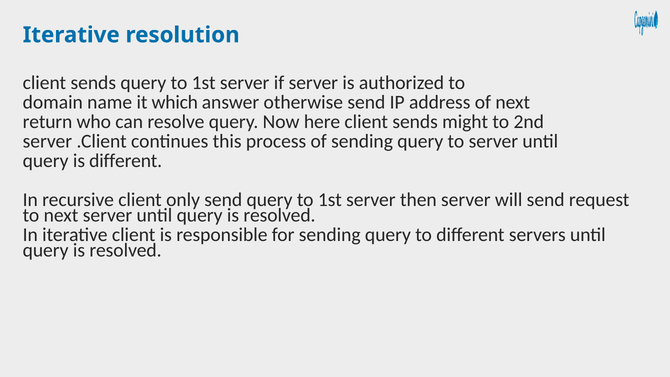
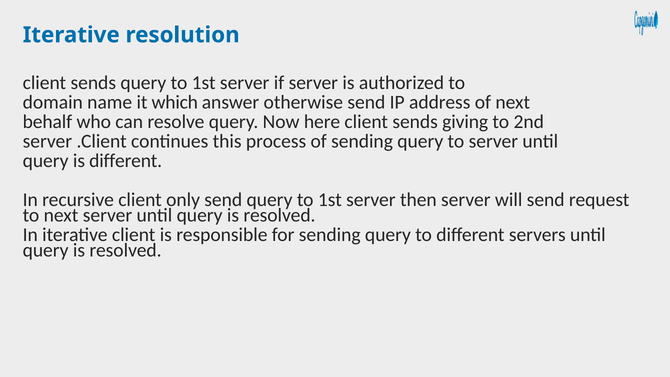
return: return -> behalf
might: might -> giving
